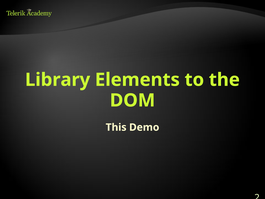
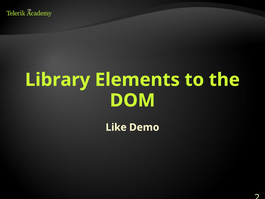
This: This -> Like
